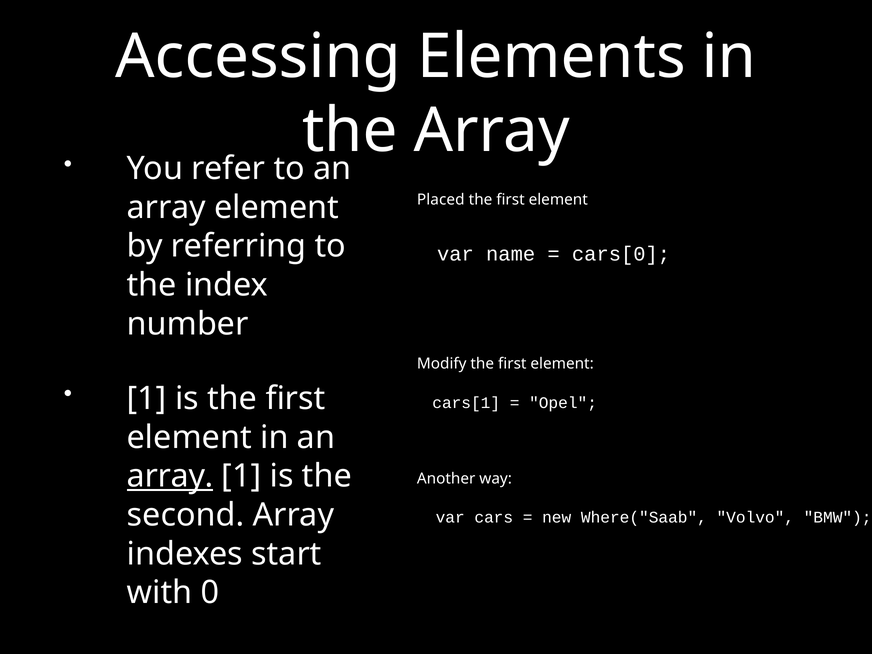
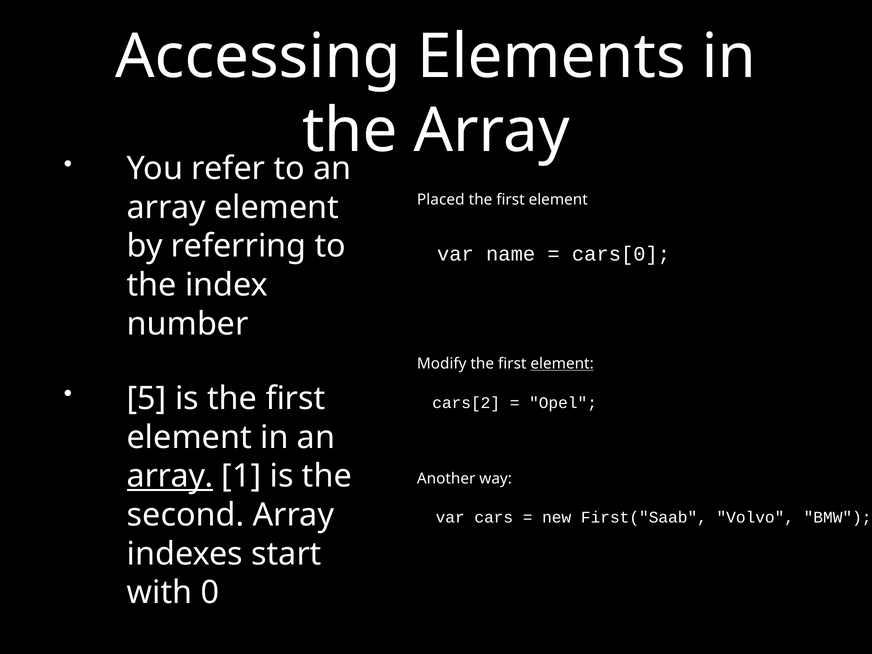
element at (562, 364) underline: none -> present
1 at (147, 398): 1 -> 5
cars[1: cars[1 -> cars[2
Where("Saab: Where("Saab -> First("Saab
